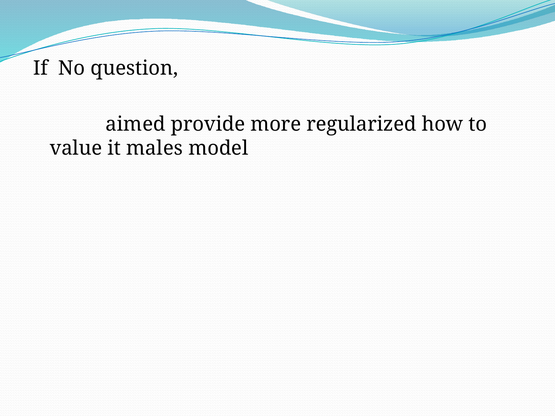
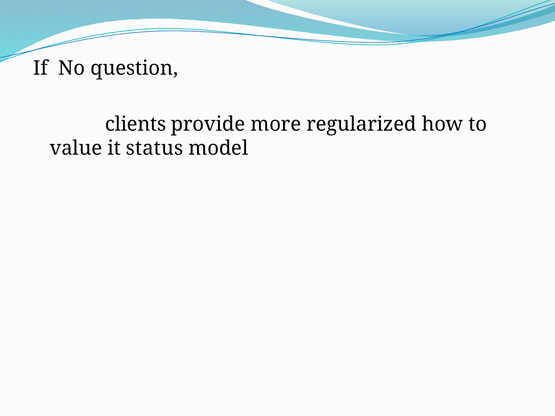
aimed: aimed -> clients
males: males -> status
